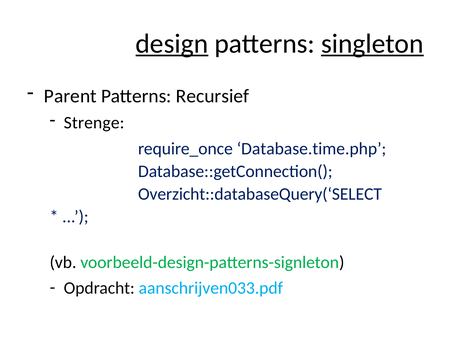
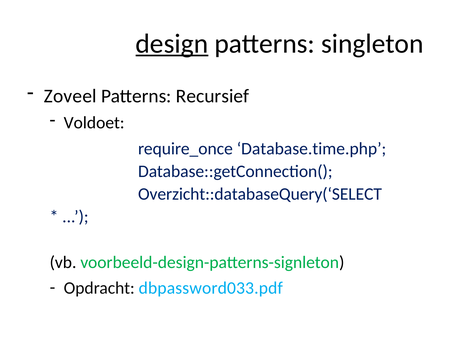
singleton underline: present -> none
Parent: Parent -> Zoveel
Strenge: Strenge -> Voldoet
aanschrijven033.pdf: aanschrijven033.pdf -> dbpassword033.pdf
